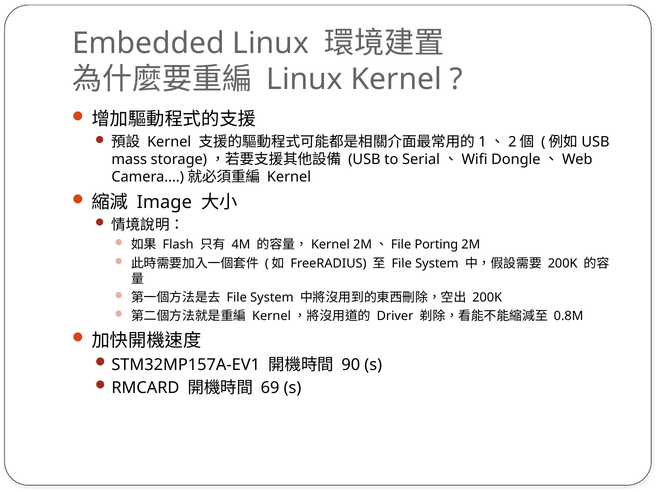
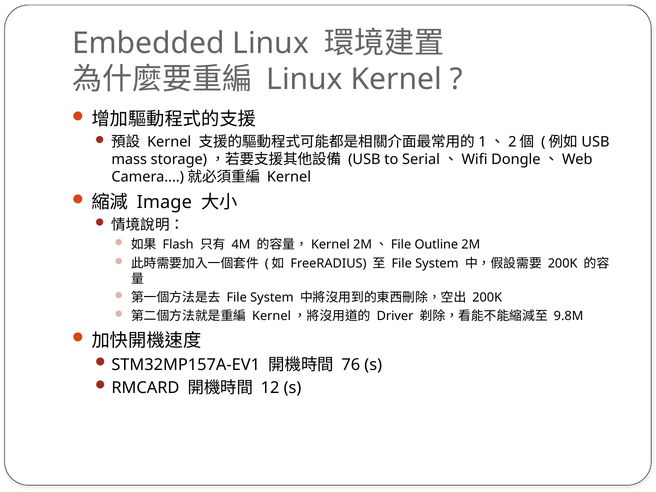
Porting: Porting -> Outline
0.8M: 0.8M -> 9.8M
90: 90 -> 76
69: 69 -> 12
